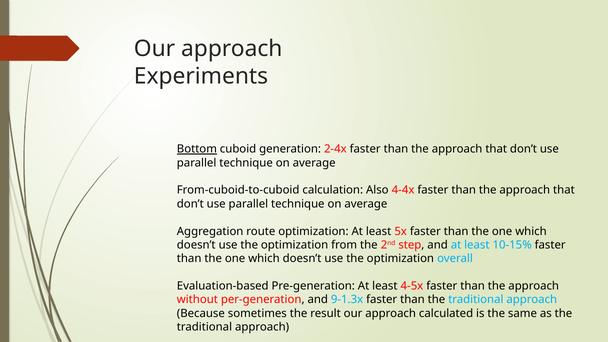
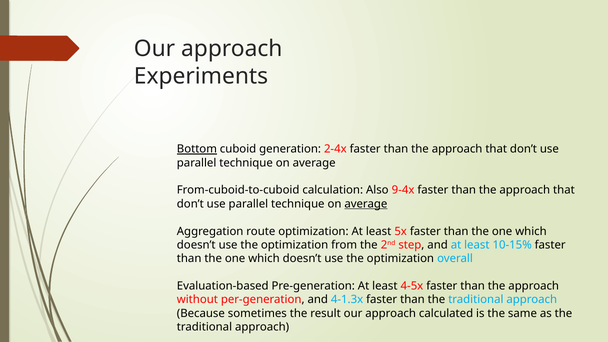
4-4x: 4-4x -> 9-4x
average at (366, 204) underline: none -> present
9-1.3x: 9-1.3x -> 4-1.3x
